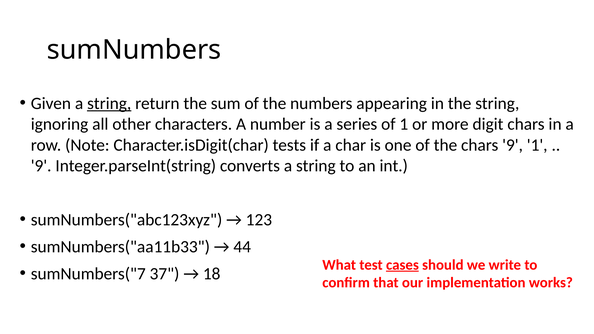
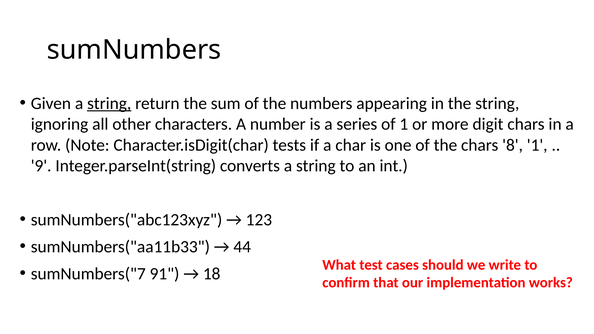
chars 9: 9 -> 8
cases underline: present -> none
37: 37 -> 91
